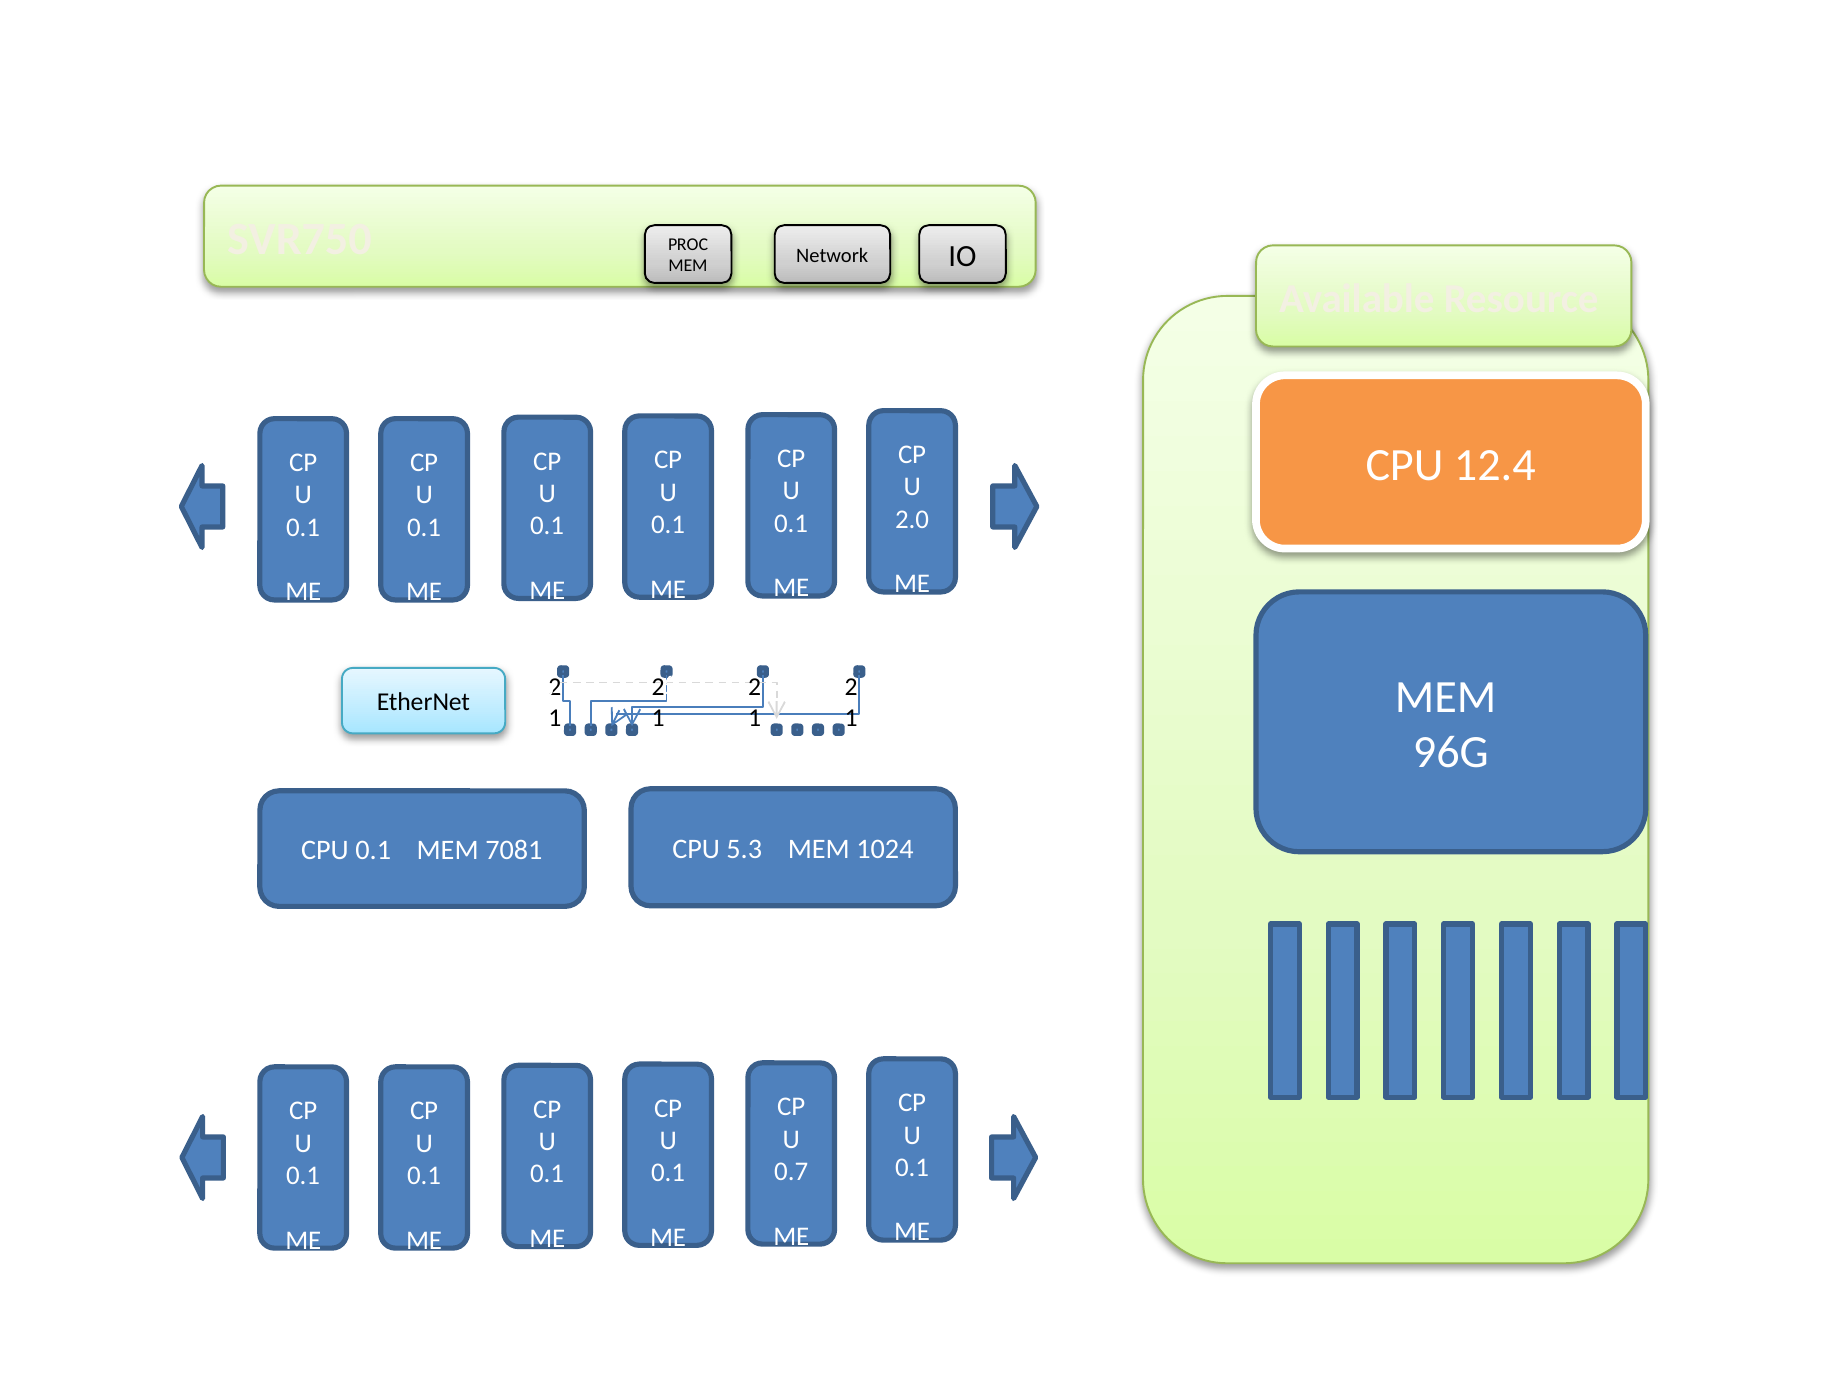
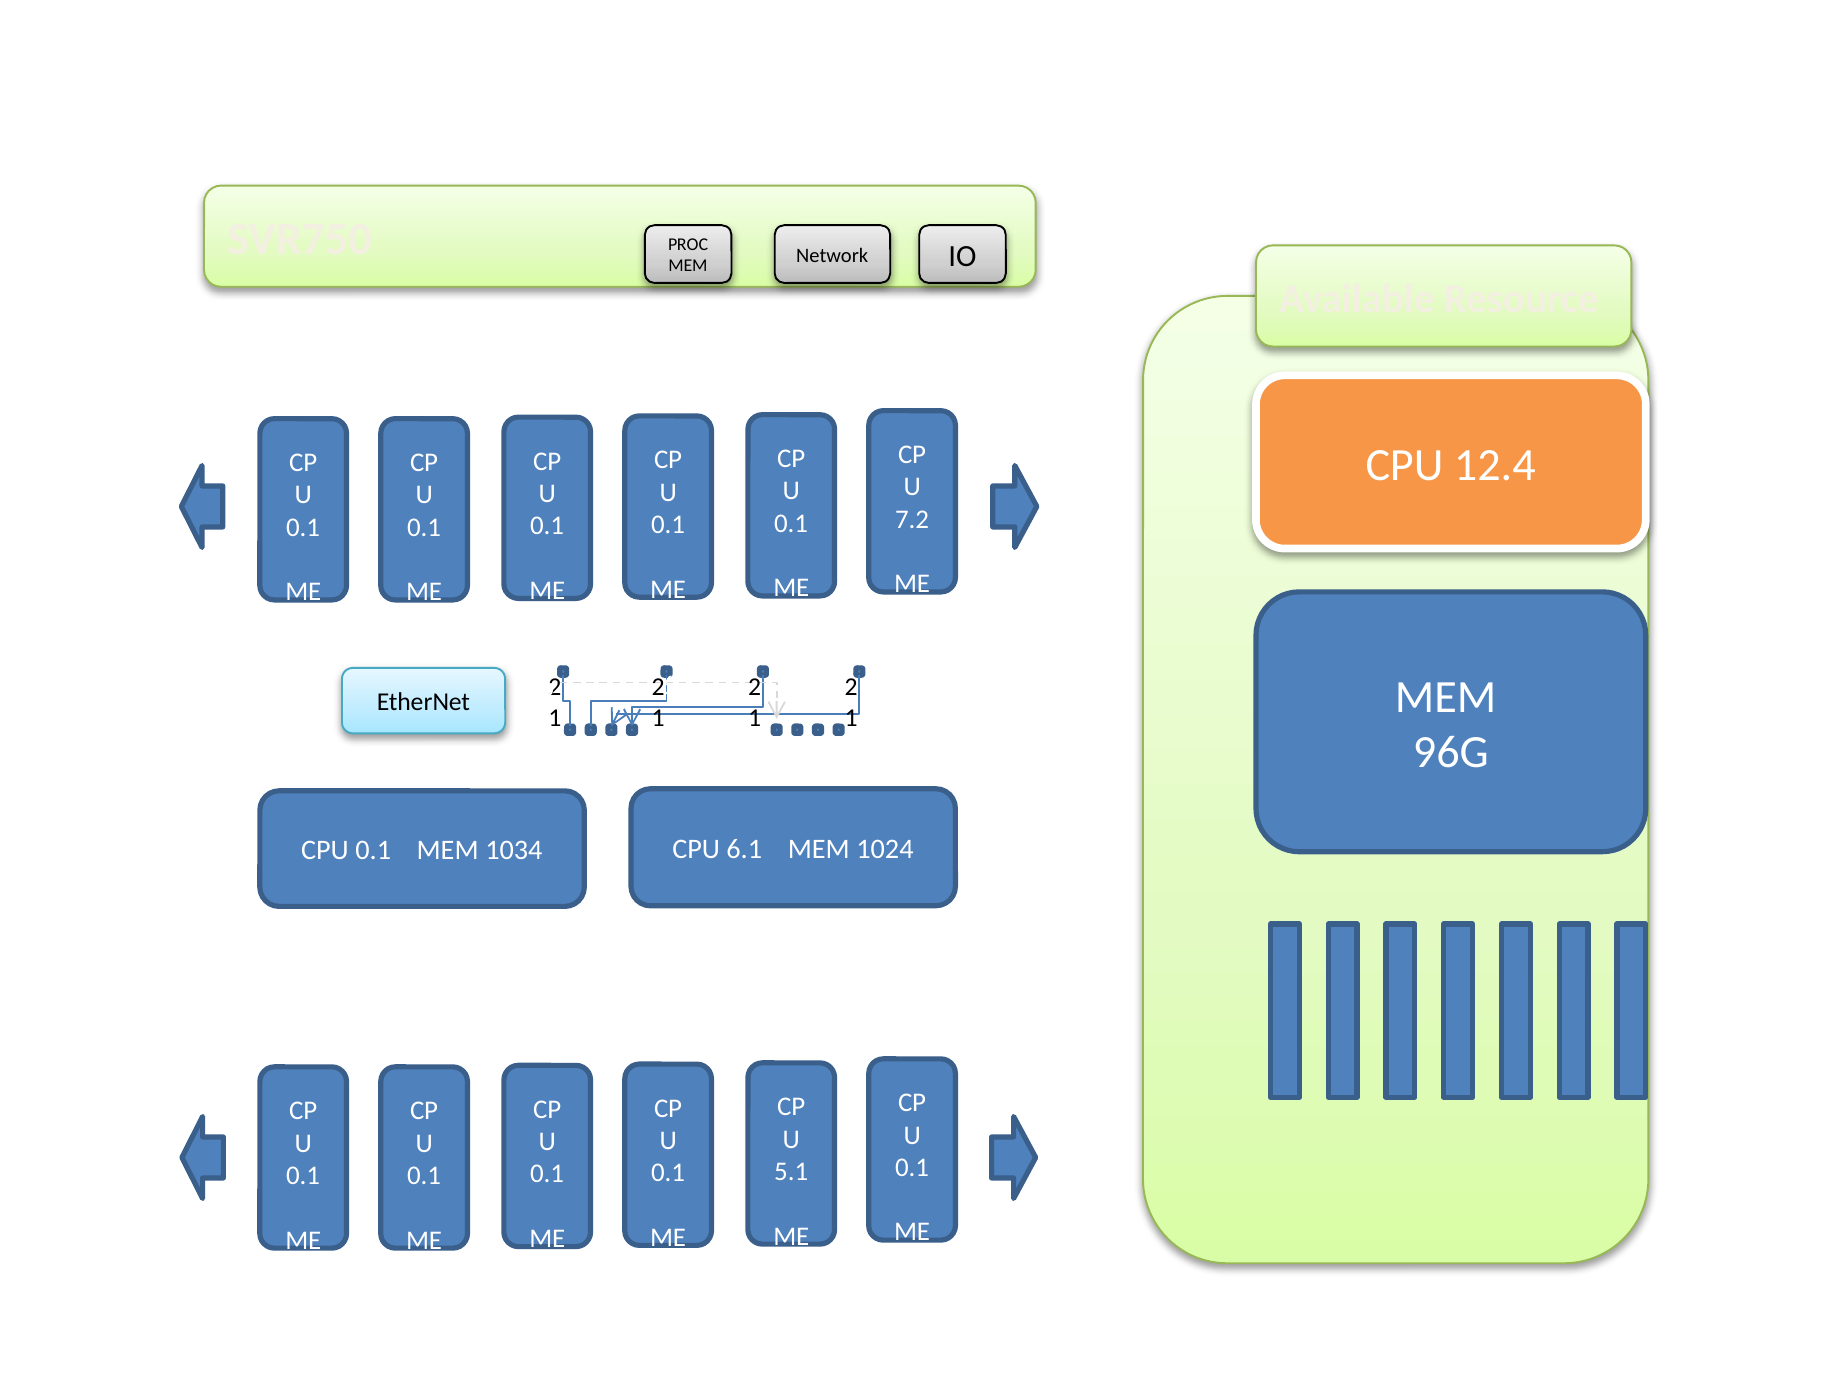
2.0: 2.0 -> 7.2
7081: 7081 -> 1034
5.3: 5.3 -> 6.1
0.7: 0.7 -> 5.1
